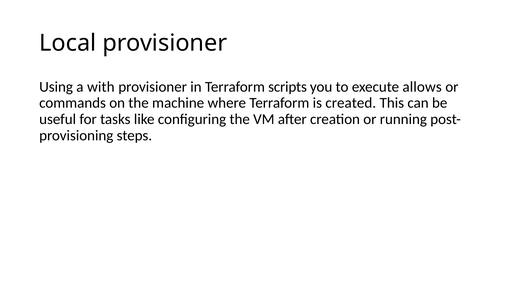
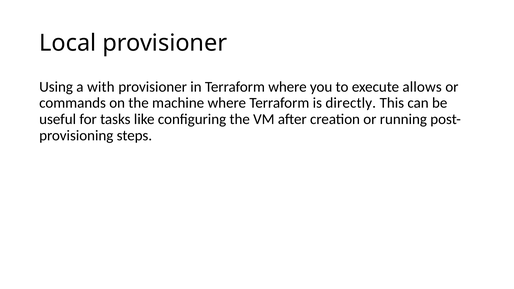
Terraform scripts: scripts -> where
created: created -> directly
